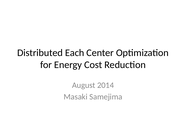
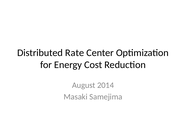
Each: Each -> Rate
